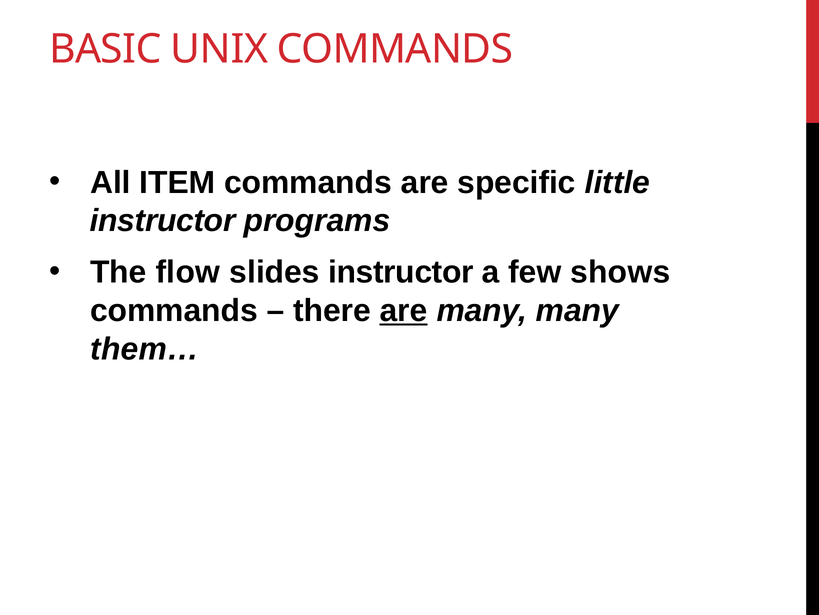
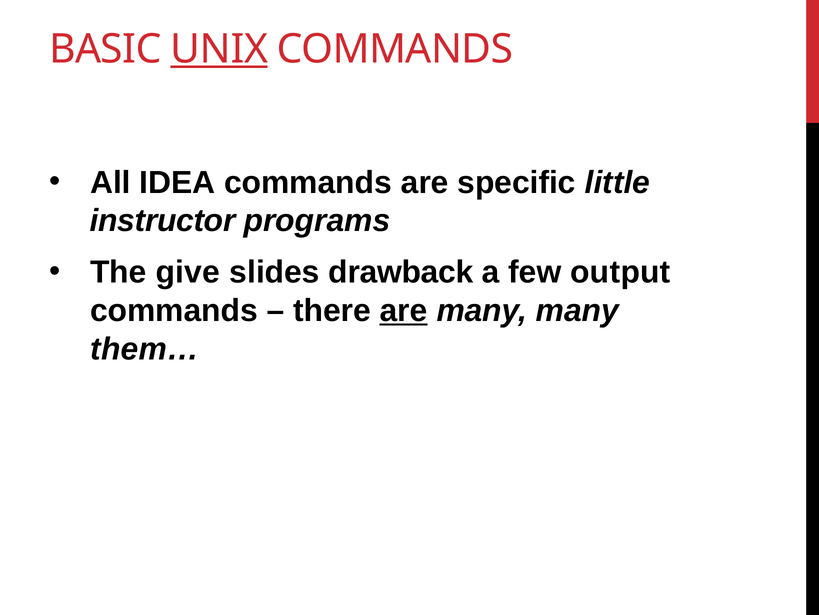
UNIX underline: none -> present
ITEM: ITEM -> IDEA
flow: flow -> give
slides instructor: instructor -> drawback
shows: shows -> output
